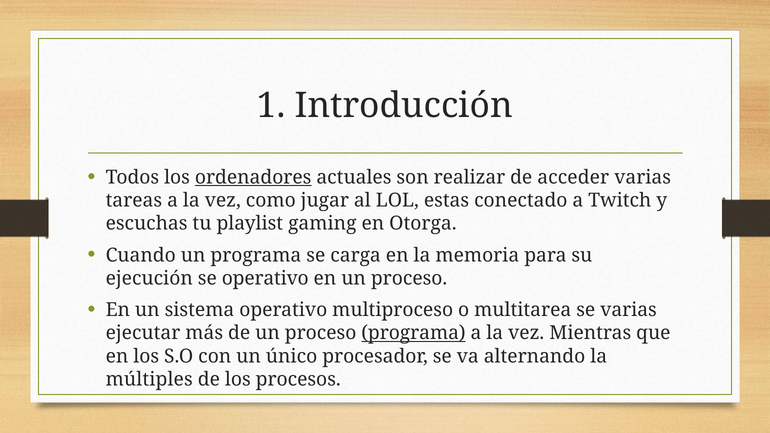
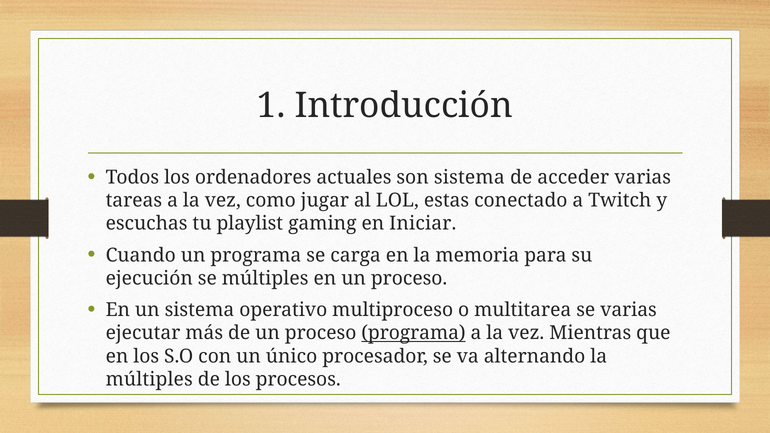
ordenadores underline: present -> none
son realizar: realizar -> sistema
Otorga: Otorga -> Iniciar
se operativo: operativo -> múltiples
